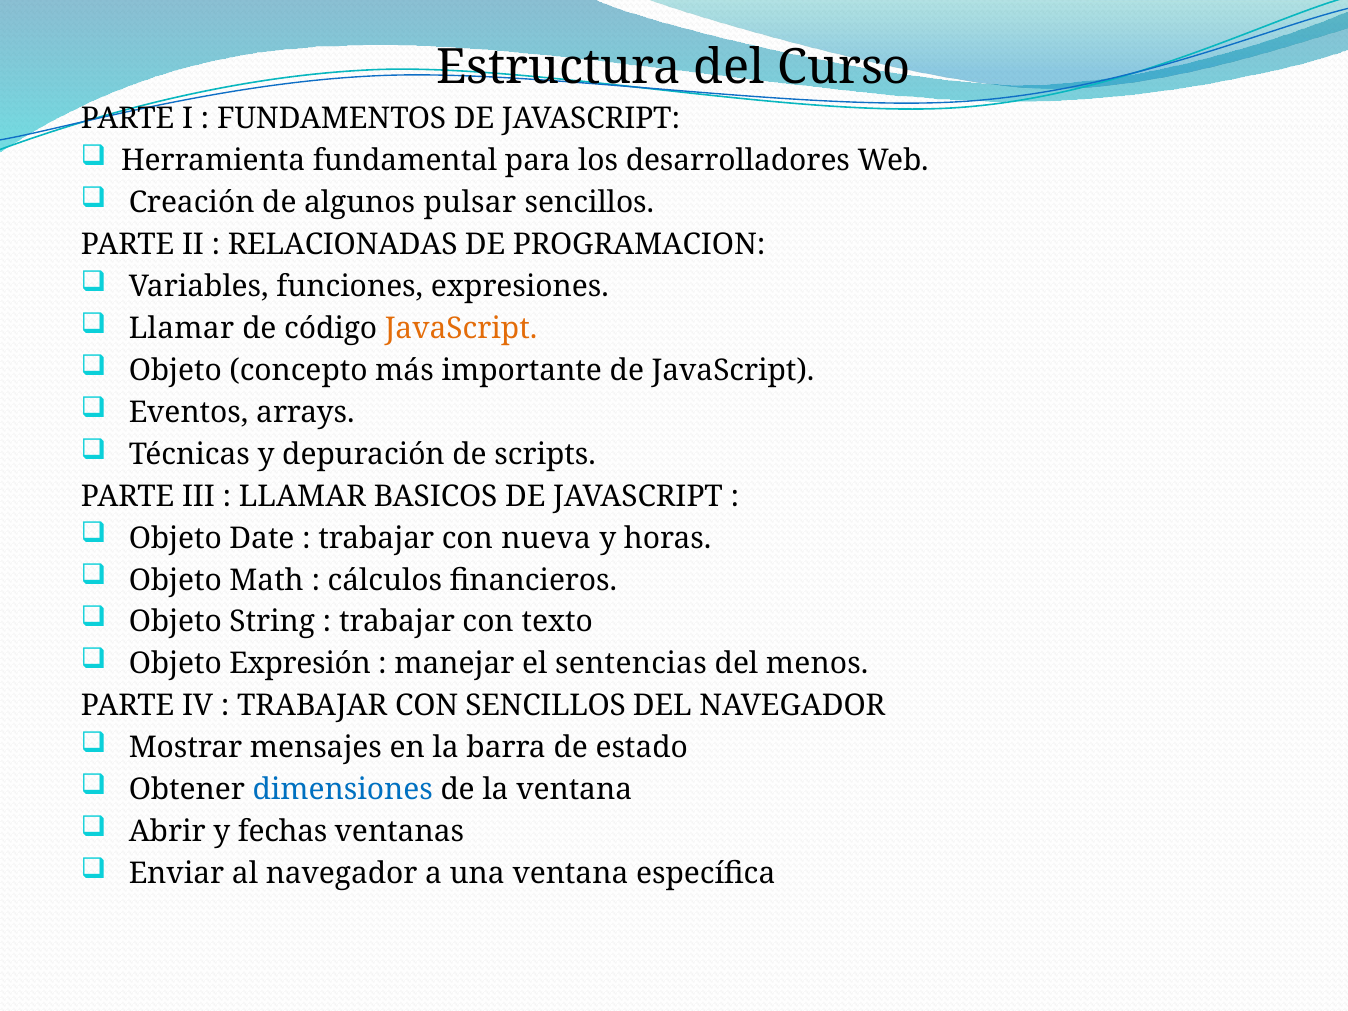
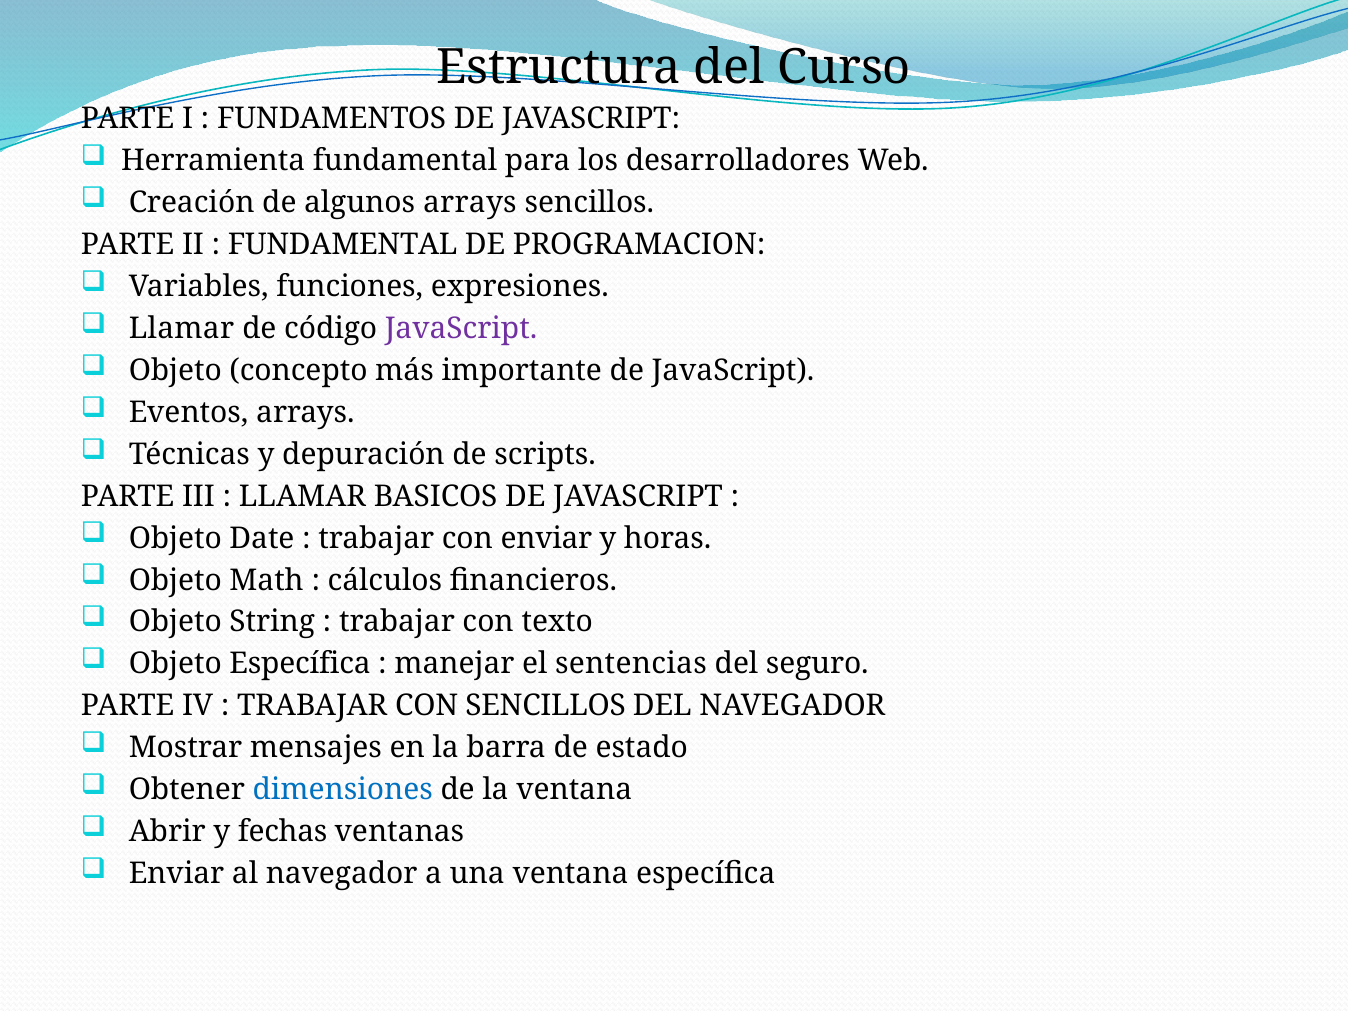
algunos pulsar: pulsar -> arrays
RELACIONADAS at (343, 245): RELACIONADAS -> FUNDAMENTAL
JavaScript at (461, 329) colour: orange -> purple
con nueva: nueva -> enviar
Objeto Expresión: Expresión -> Específica
menos: menos -> seguro
